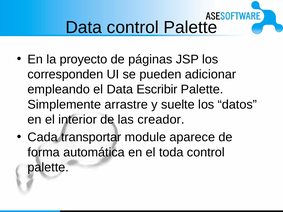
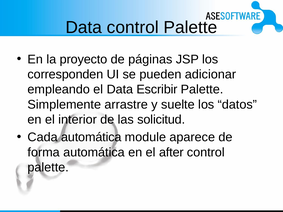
creador: creador -> solicitud
Cada transportar: transportar -> automática
toda: toda -> after
